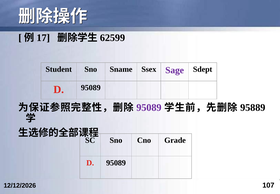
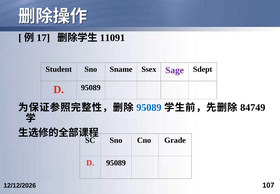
62599: 62599 -> 11091
95089 at (149, 107) colour: purple -> blue
95889: 95889 -> 84749
